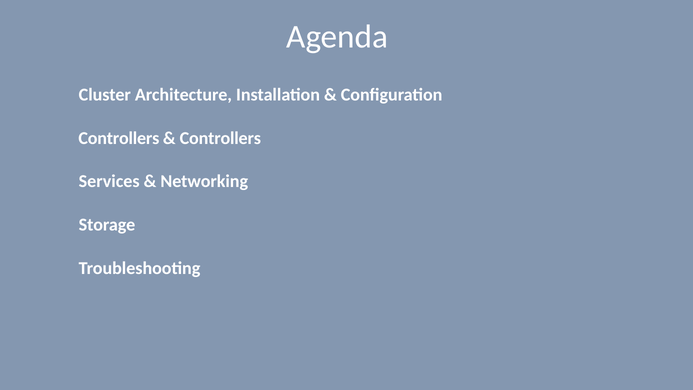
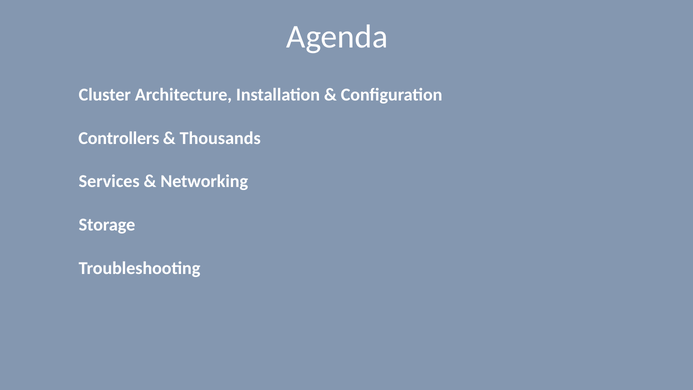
Controllers at (220, 138): Controllers -> Thousands
